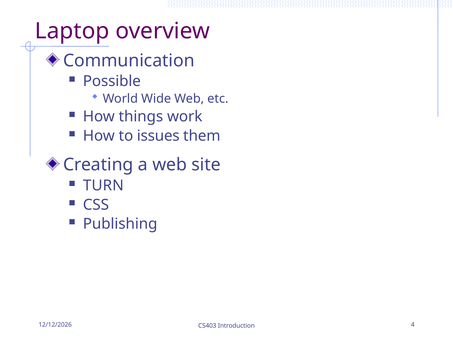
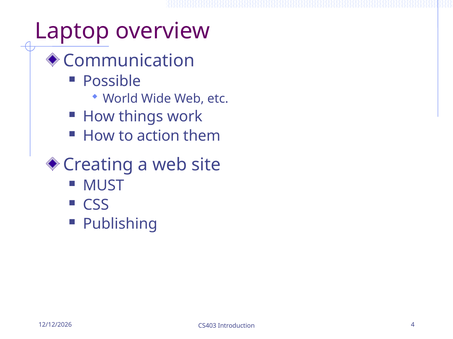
issues: issues -> action
TURN: TURN -> MUST
